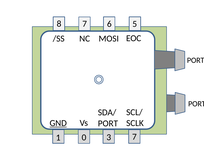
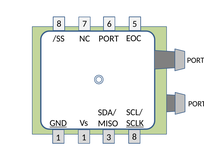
MOSI at (109, 39): MOSI -> PORT
SCLK underline: none -> present
PORT at (108, 123): PORT -> MISO
1 0: 0 -> 1
3 7: 7 -> 8
